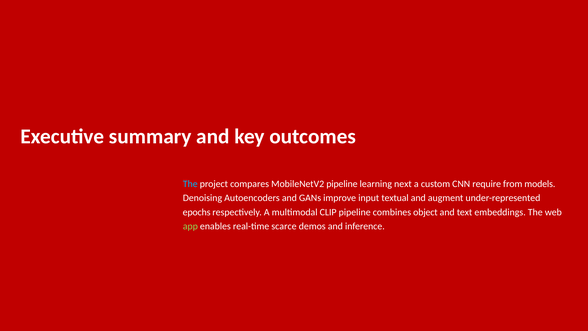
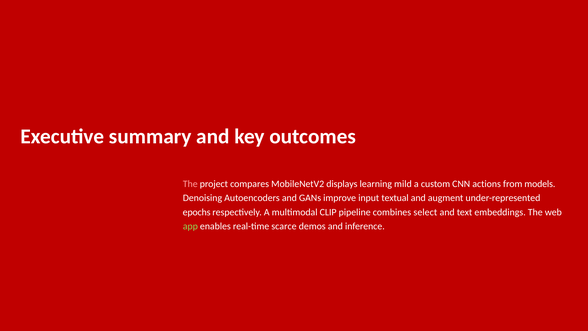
The at (190, 184) colour: light blue -> pink
MobileNetV2 pipeline: pipeline -> displays
next: next -> mild
require: require -> actions
object: object -> select
